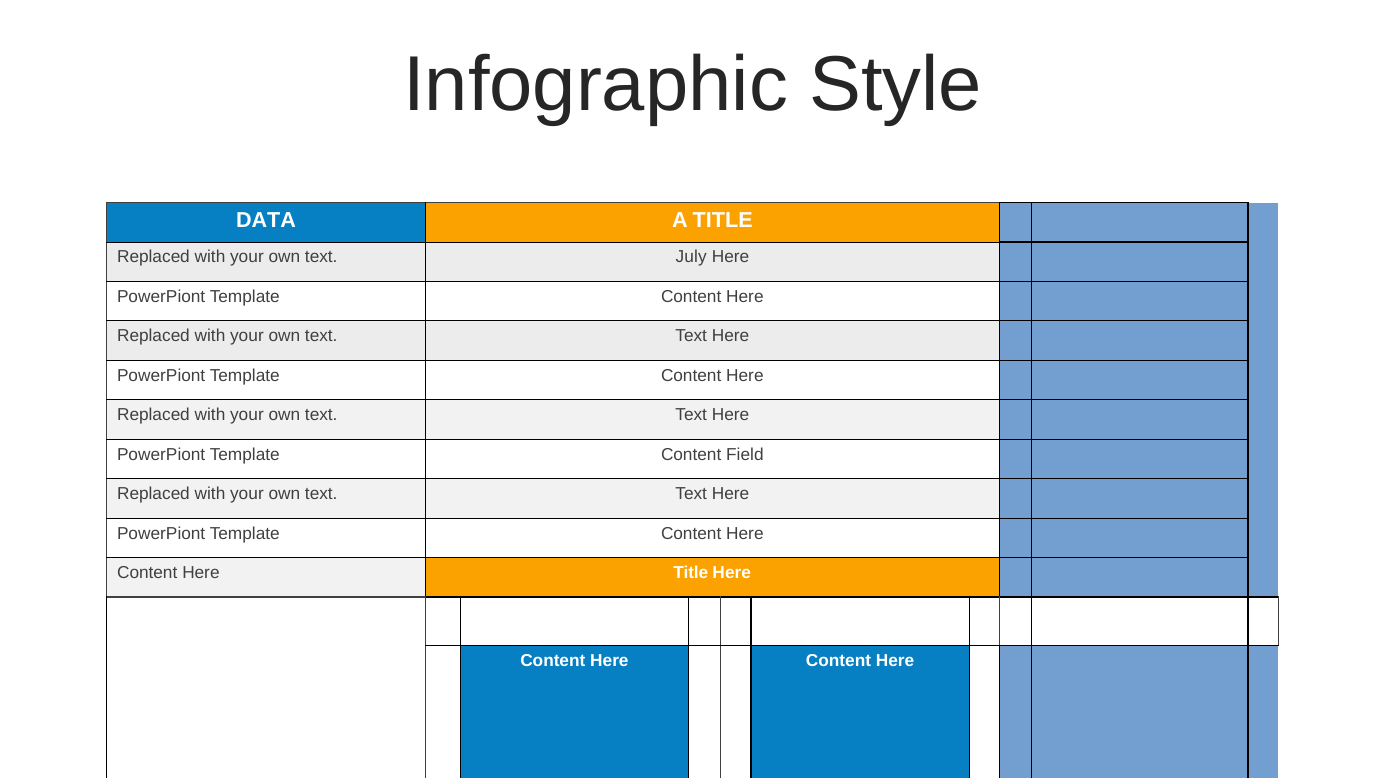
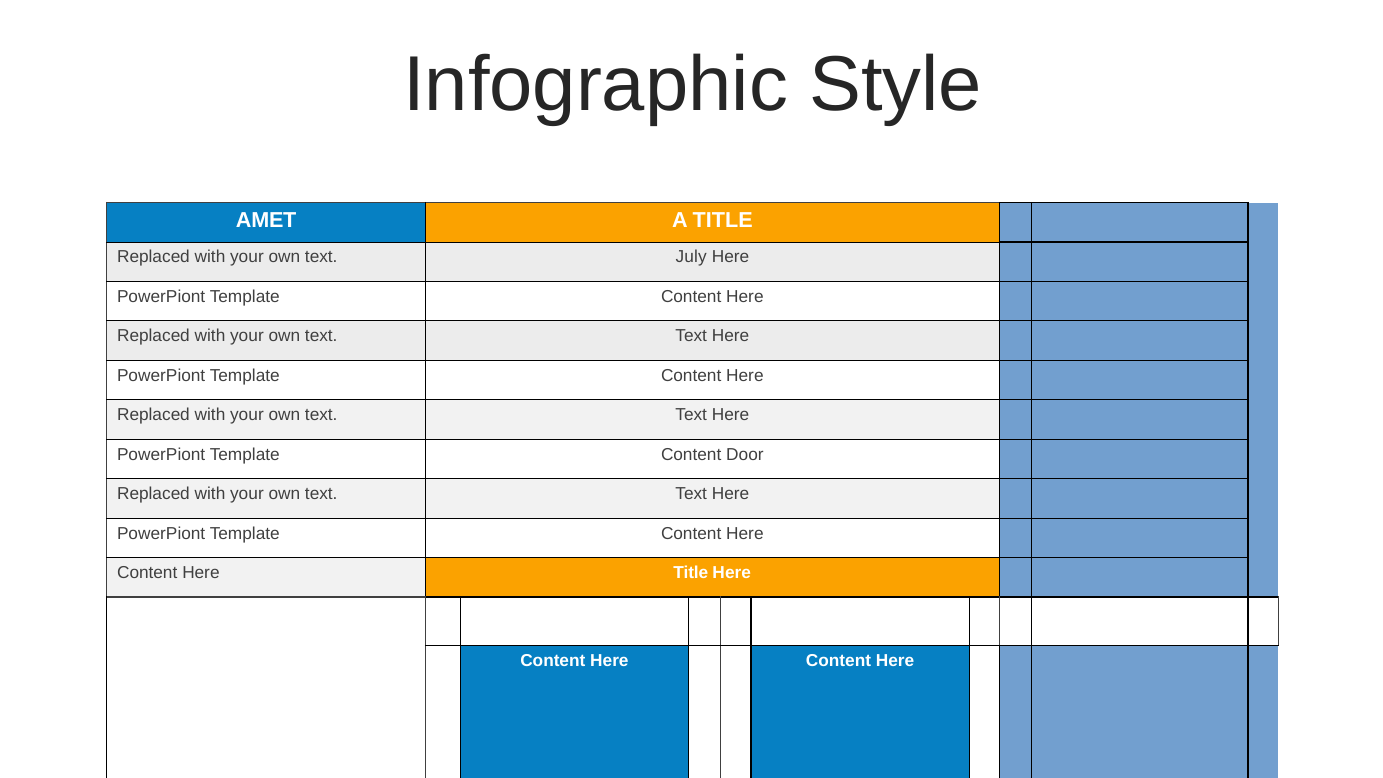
DATA: DATA -> AMET
Field: Field -> Door
